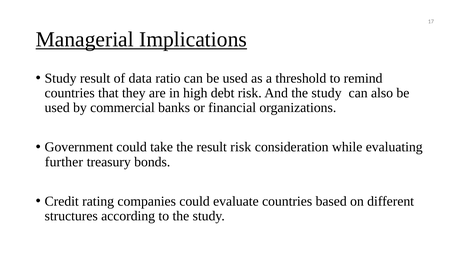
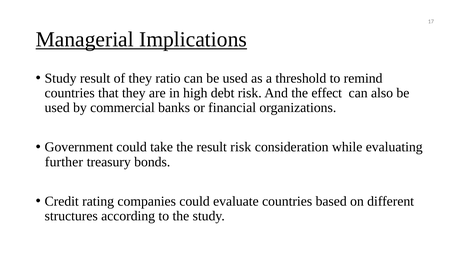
of data: data -> they
And the study: study -> effect
